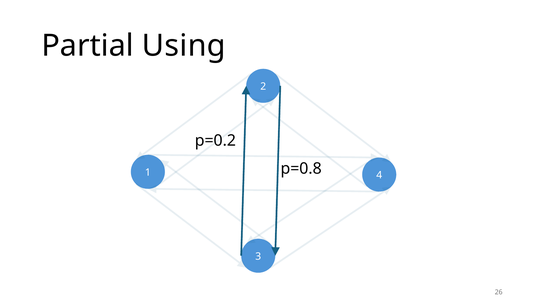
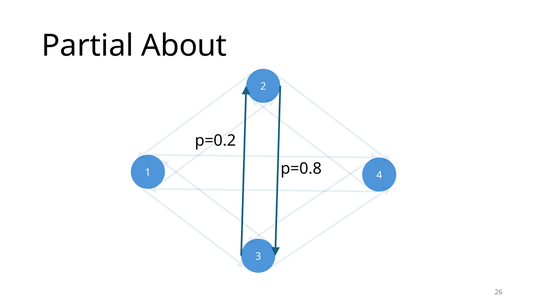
Using: Using -> About
